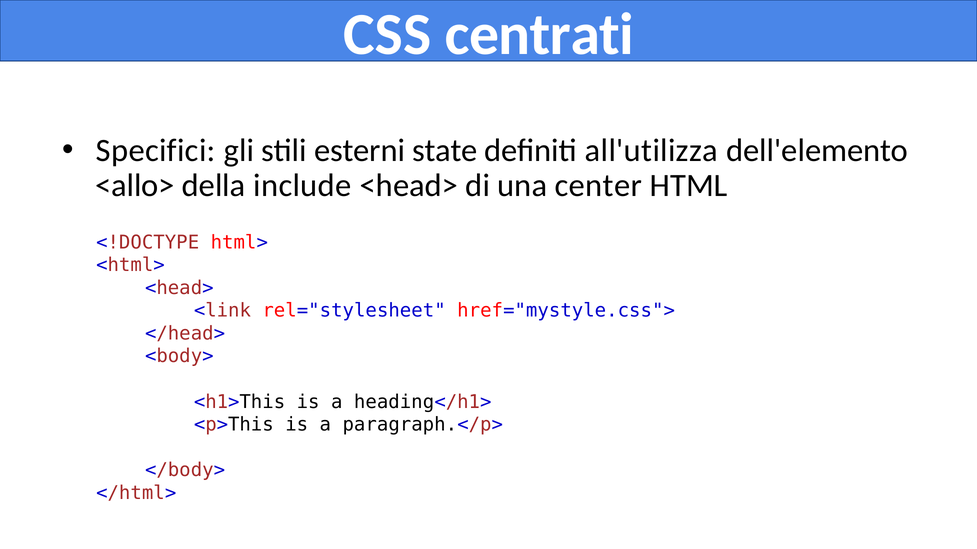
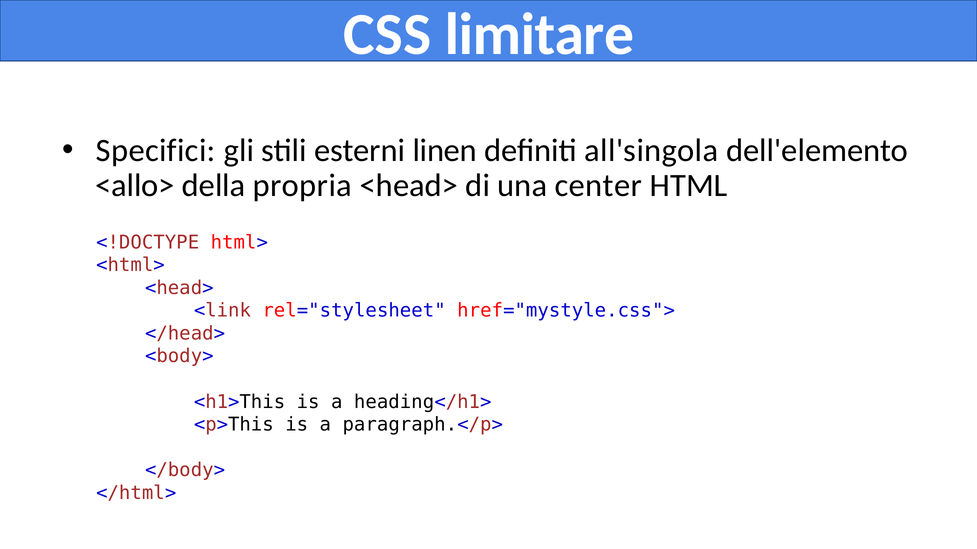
centrati: centrati -> limitare
state: state -> linen
all'utilizza: all'utilizza -> all'singola
include: include -> propria
